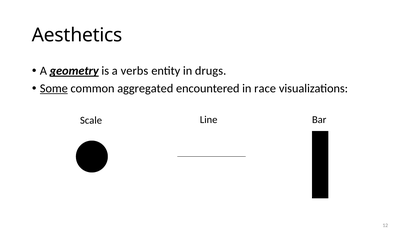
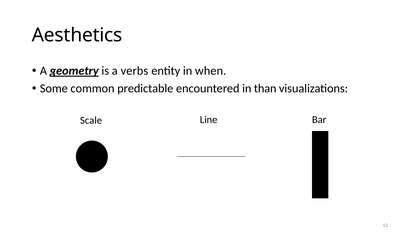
drugs: drugs -> when
Some underline: present -> none
aggregated: aggregated -> predictable
race: race -> than
